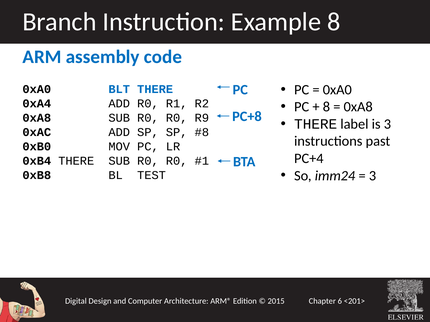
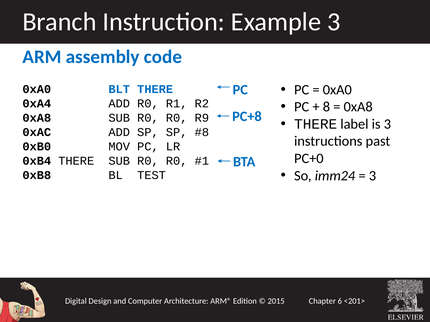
Example 8: 8 -> 3
PC+4: PC+4 -> PC+0
